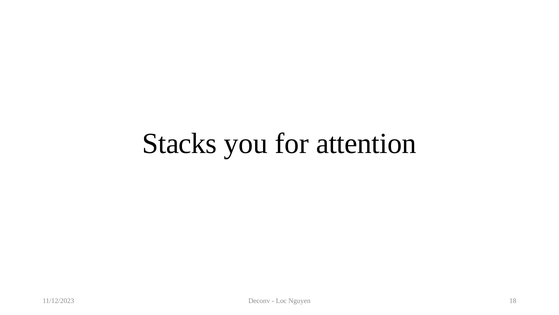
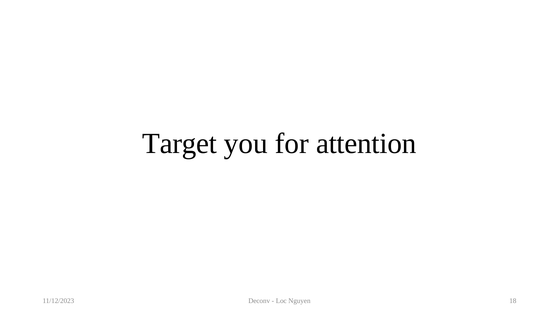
Stacks: Stacks -> Target
